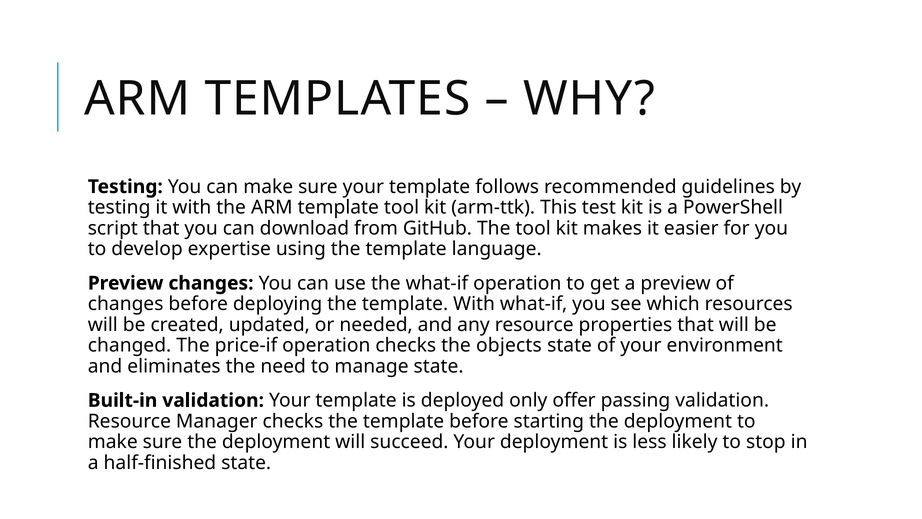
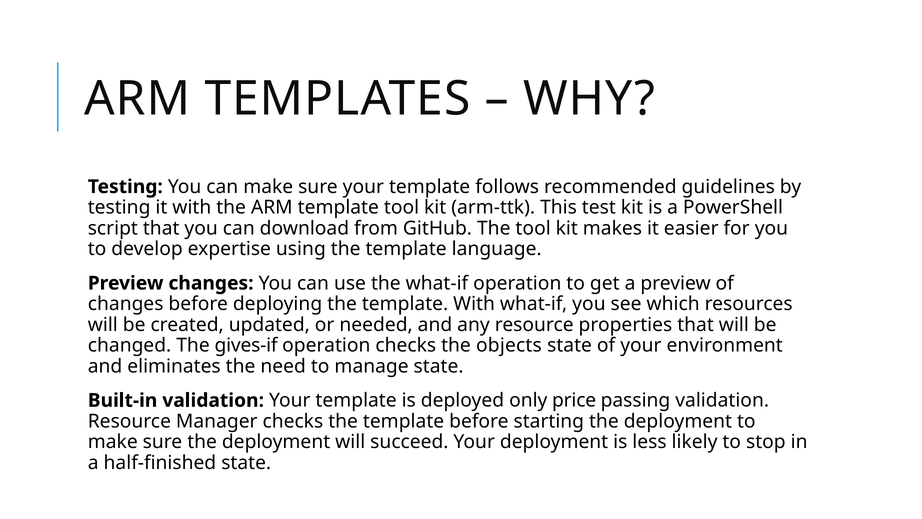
price-if: price-if -> gives-if
offer: offer -> price
